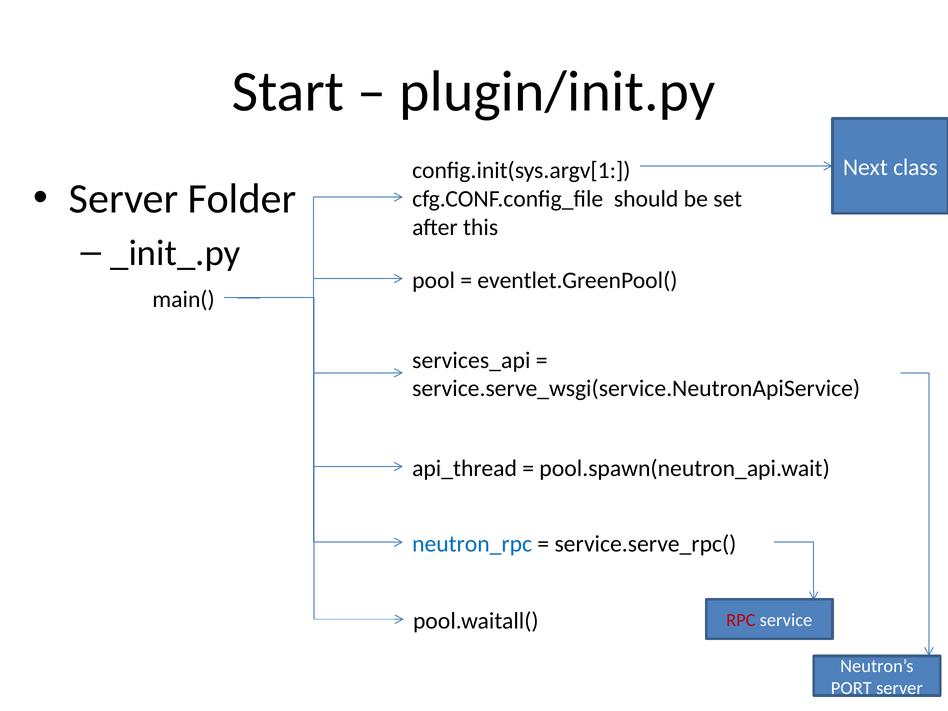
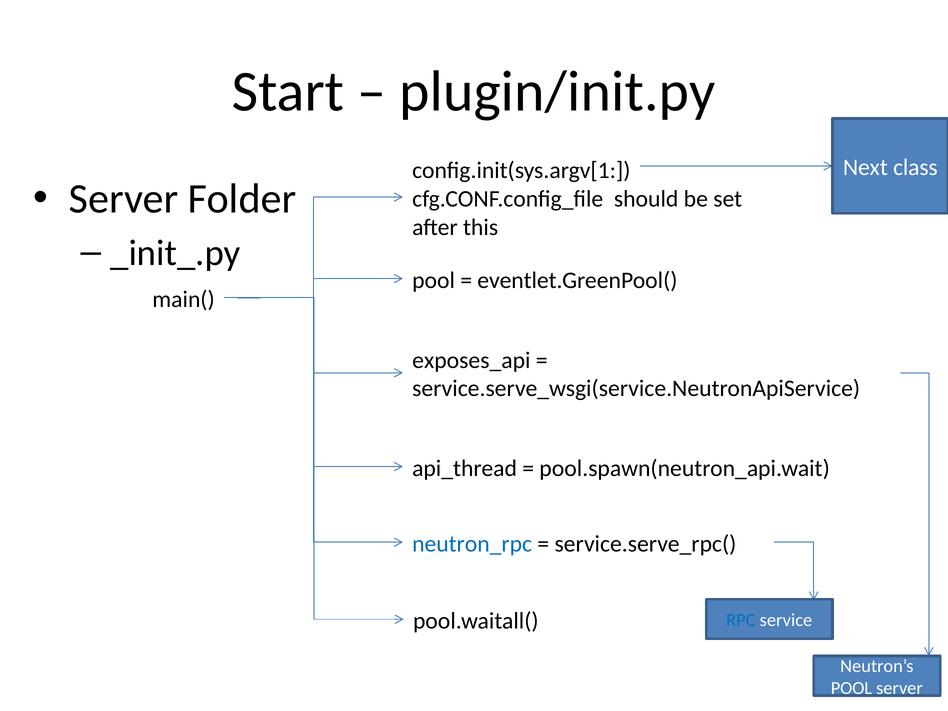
services_api: services_api -> exposes_api
RPC colour: red -> blue
PORT at (851, 688): PORT -> POOL
